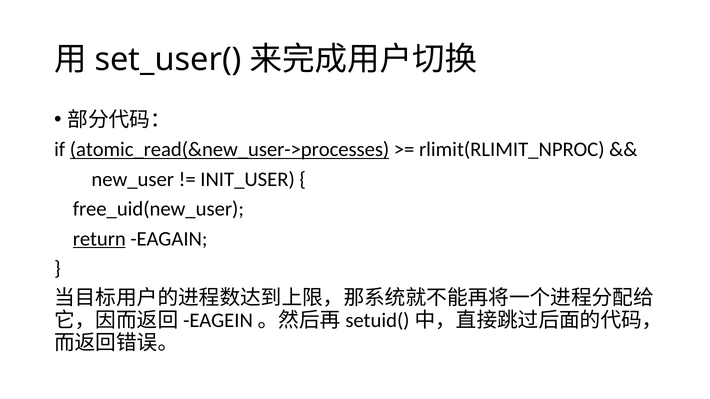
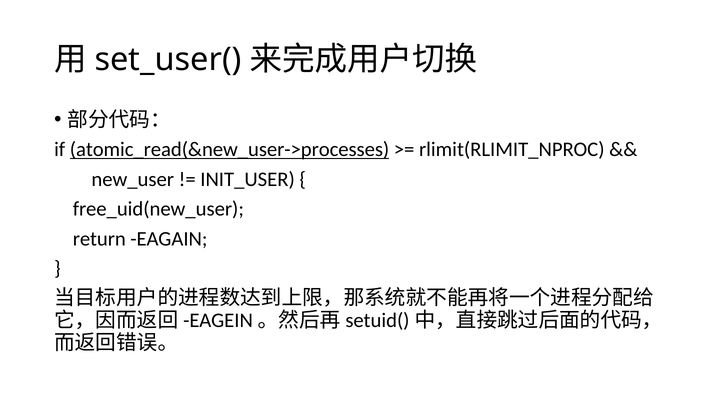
return underline: present -> none
